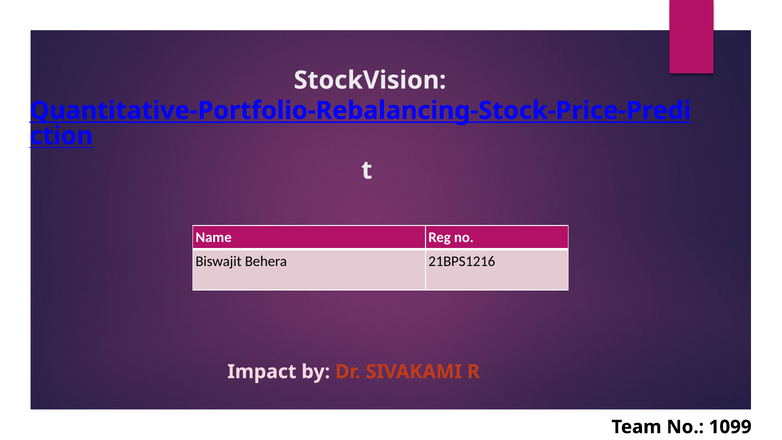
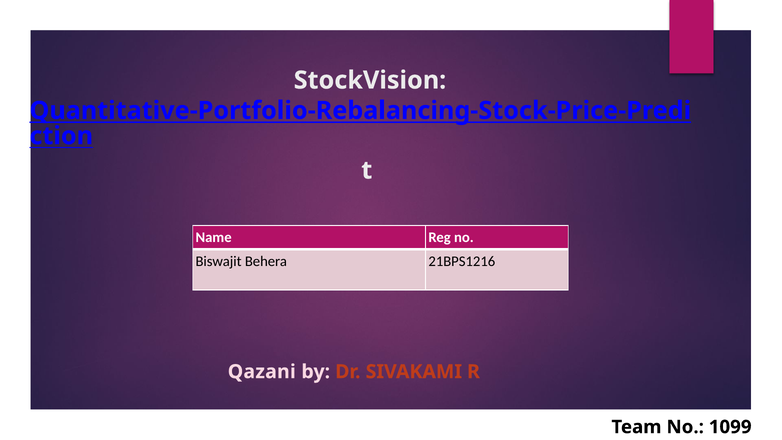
Impact: Impact -> Qazani
